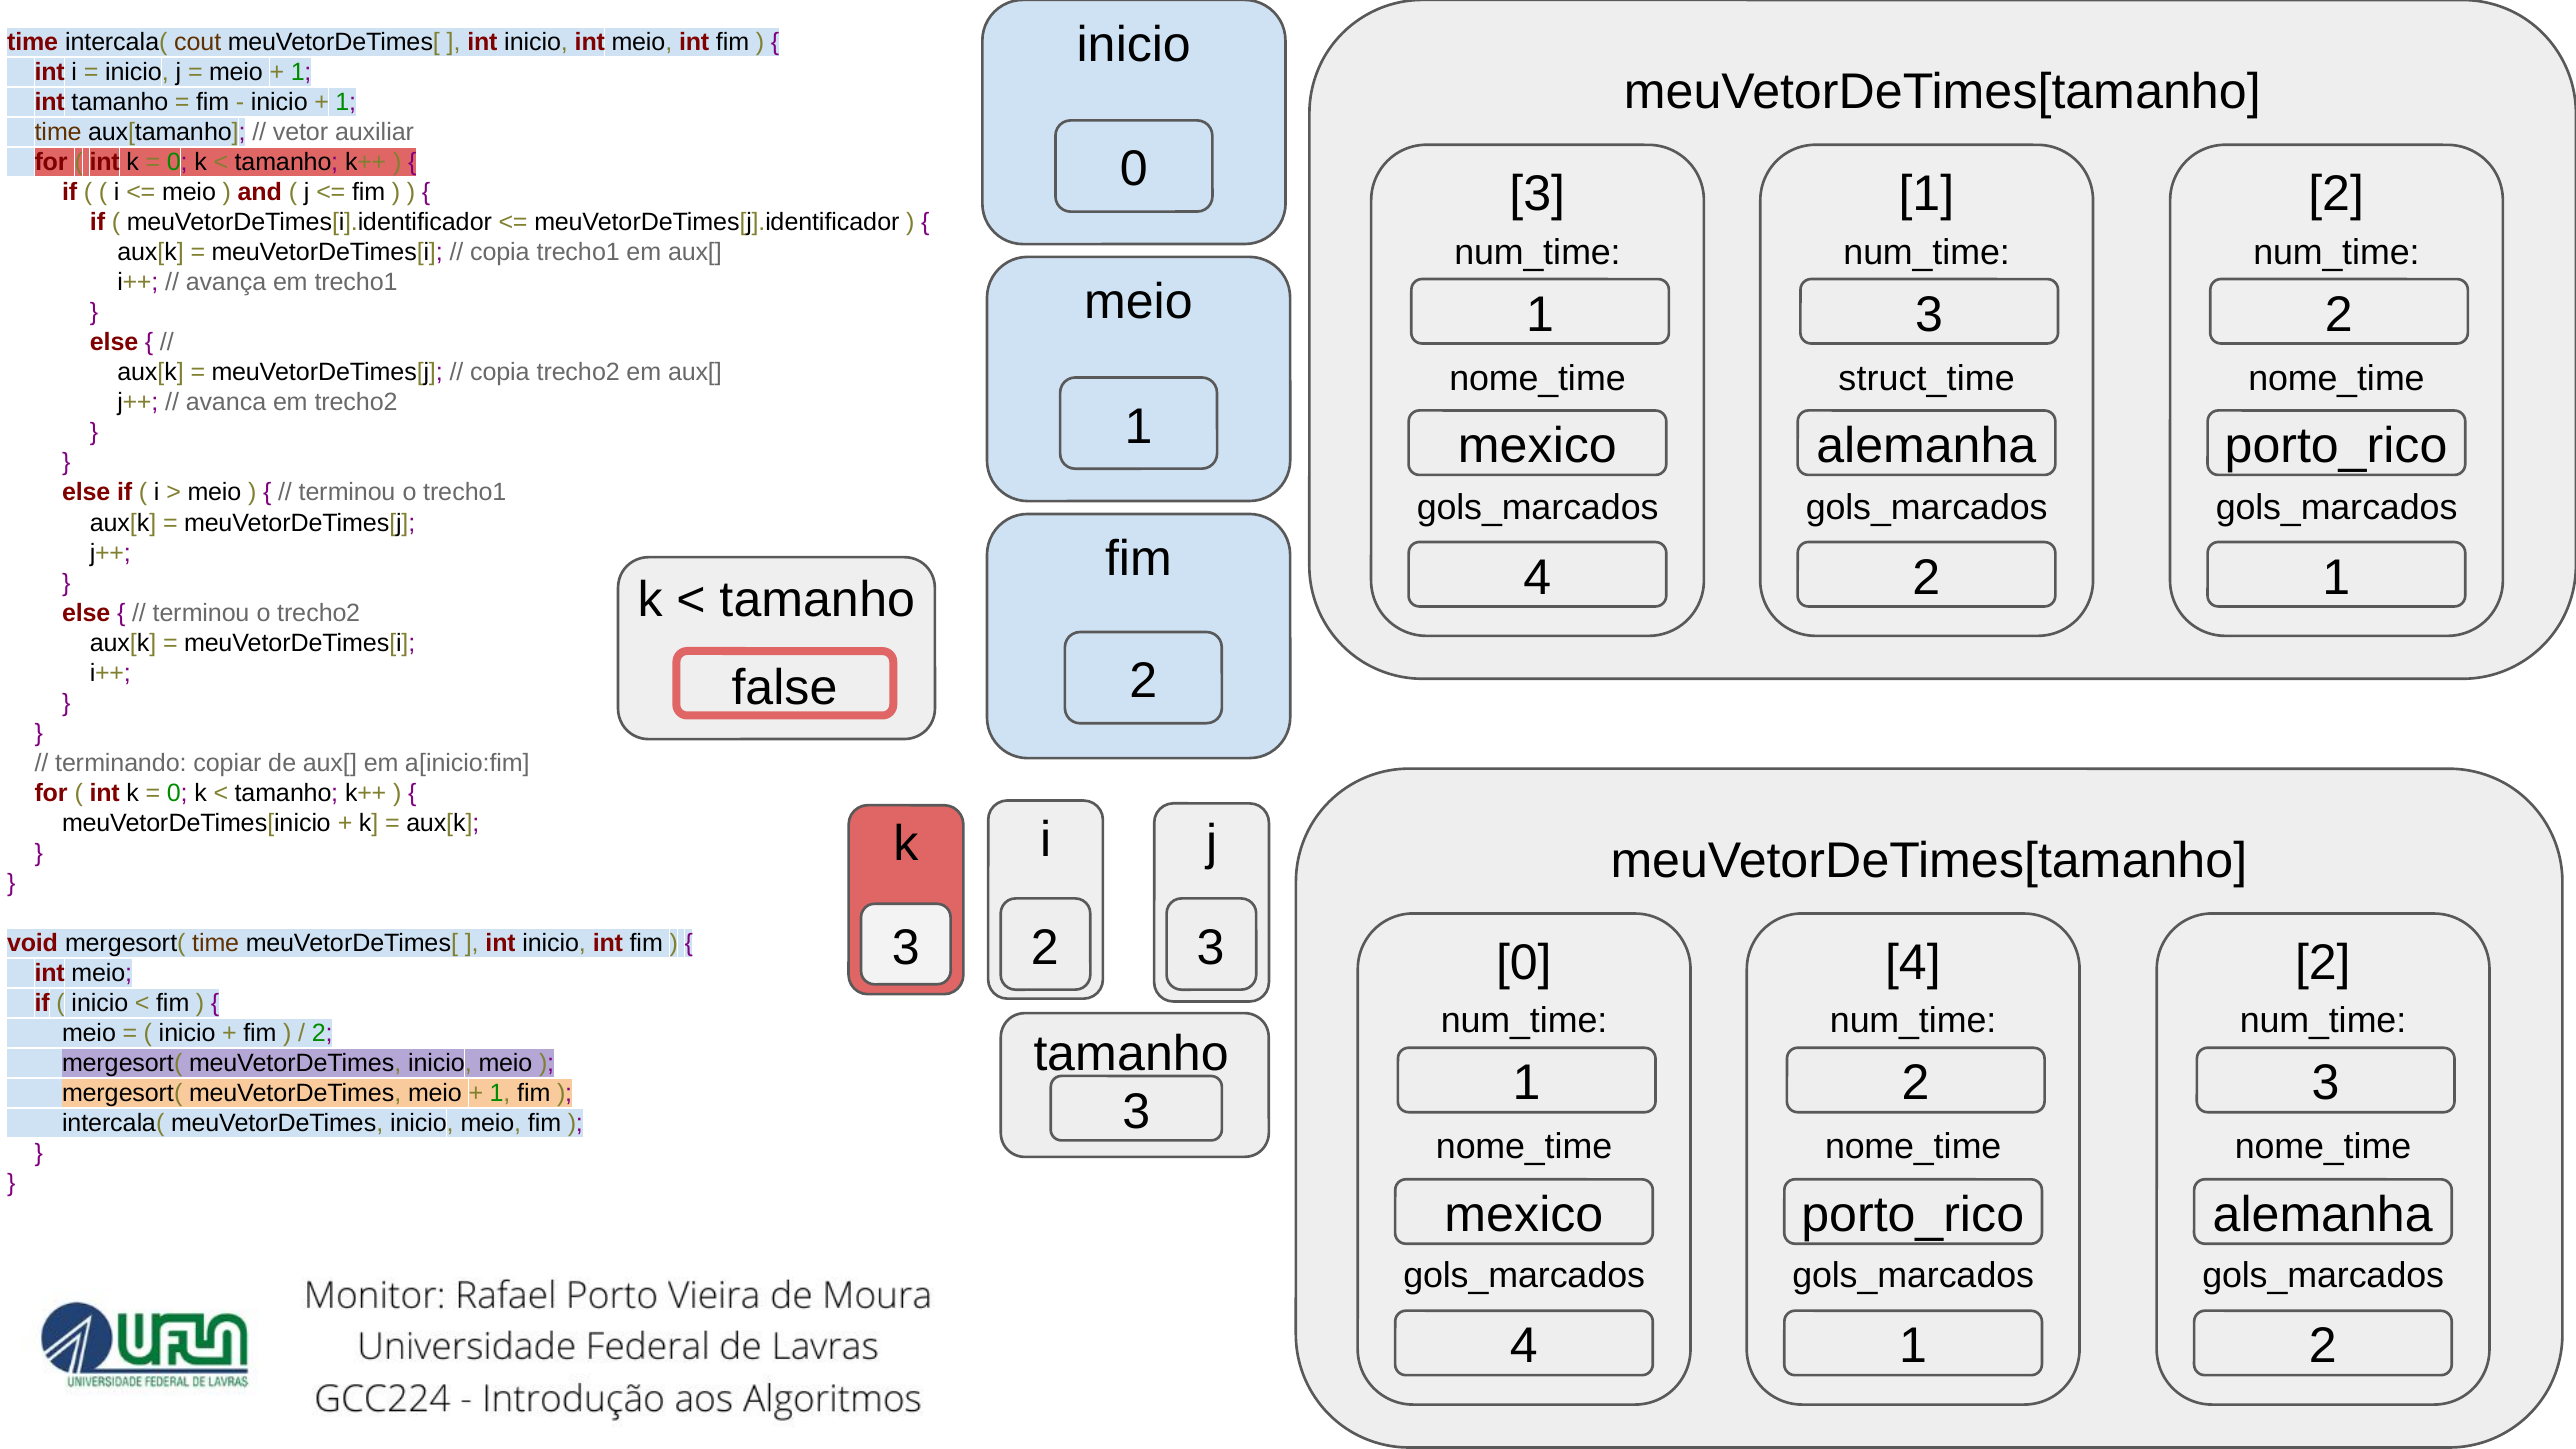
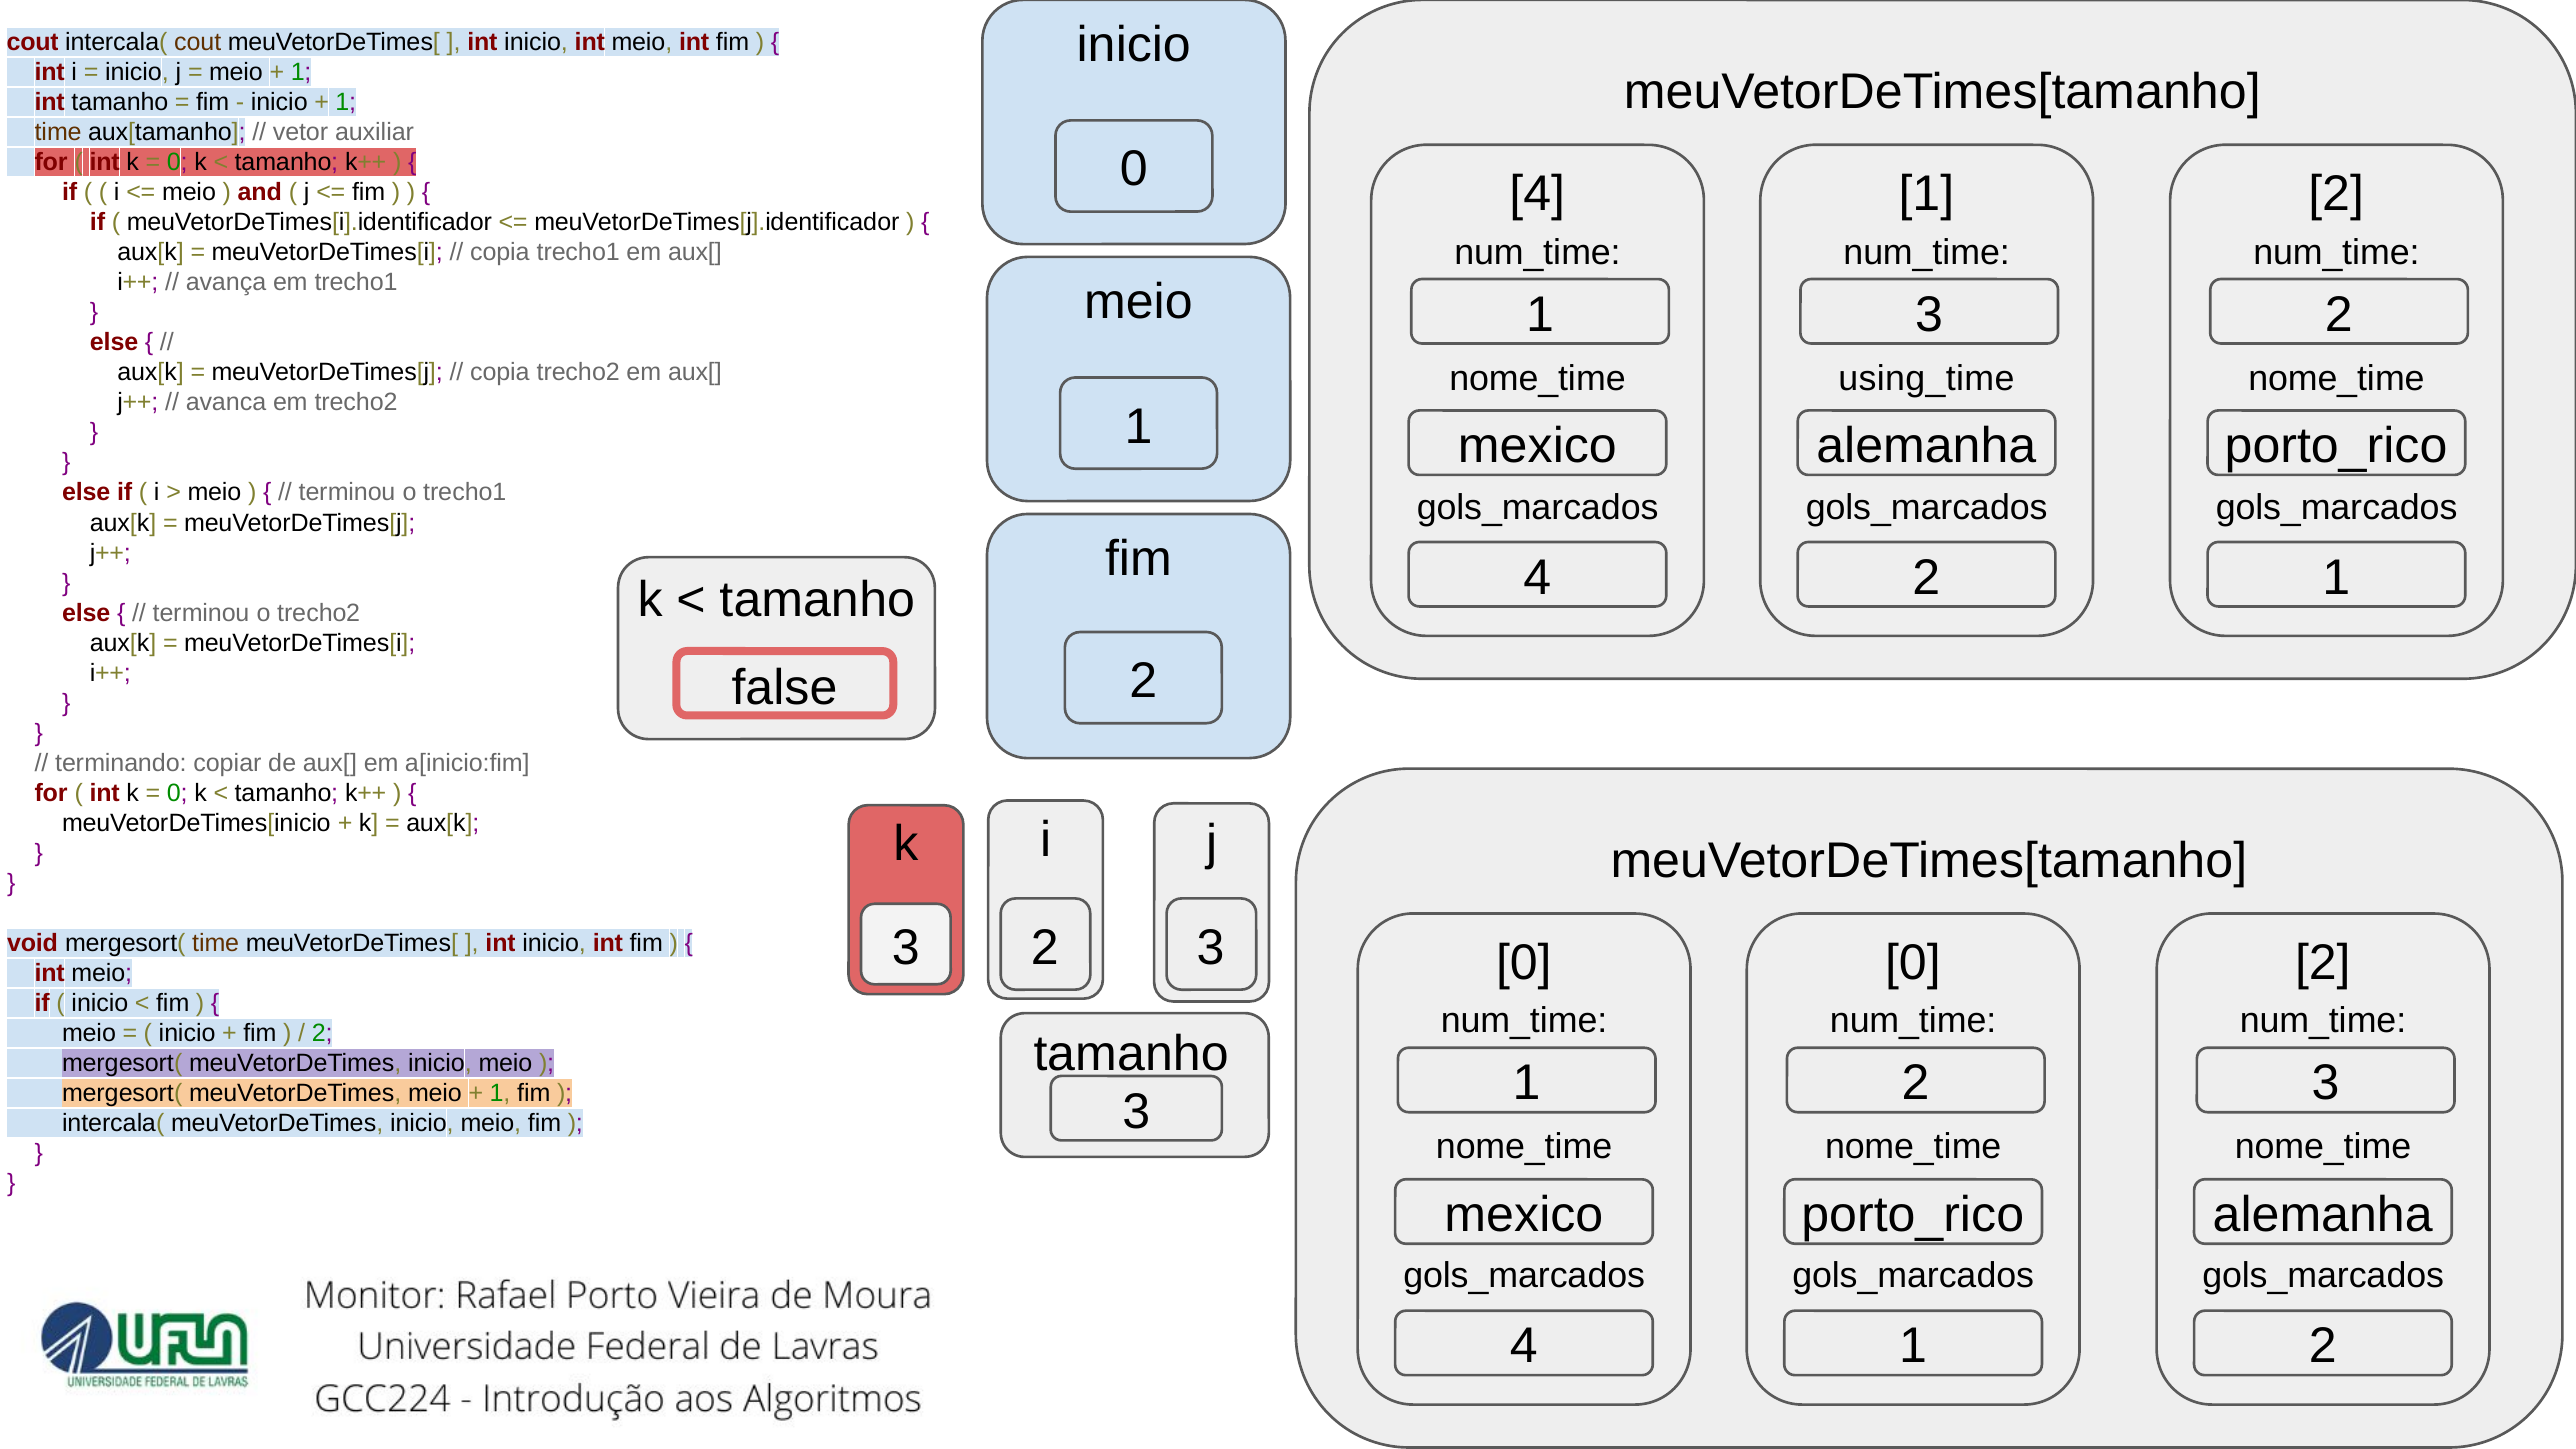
time at (33, 42): time -> cout
3 at (1537, 194): 3 -> 4
struct_time: struct_time -> using_time
4 at (1913, 963): 4 -> 0
